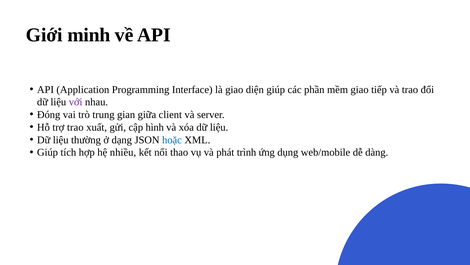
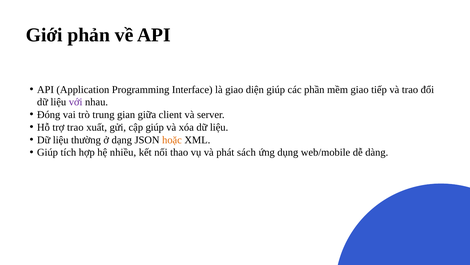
minh: minh -> phản
cập hình: hình -> giúp
hoặc colour: blue -> orange
trình: trình -> sách
